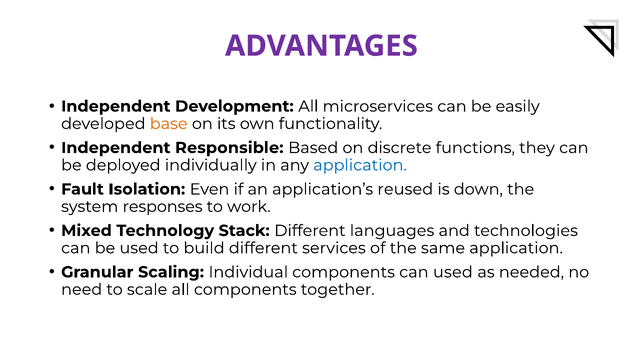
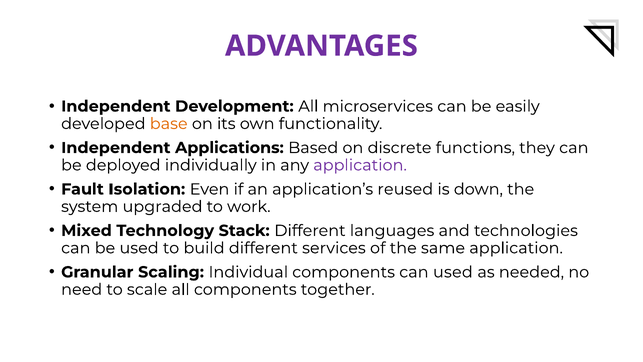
Responsible: Responsible -> Applications
application at (360, 165) colour: blue -> purple
responses: responses -> upgraded
